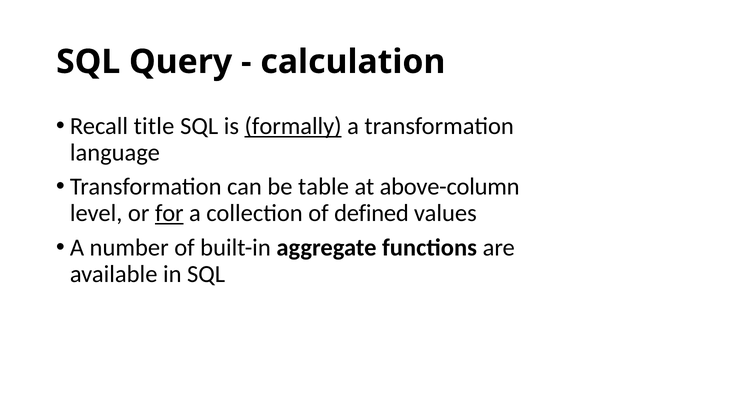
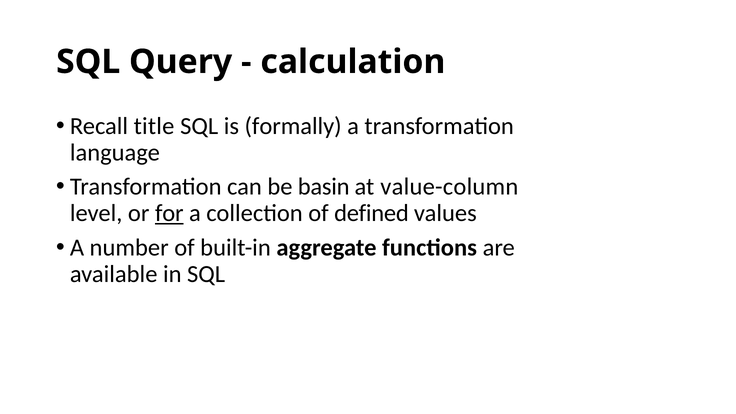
formally underline: present -> none
table: table -> basin
above-column: above-column -> value-column
